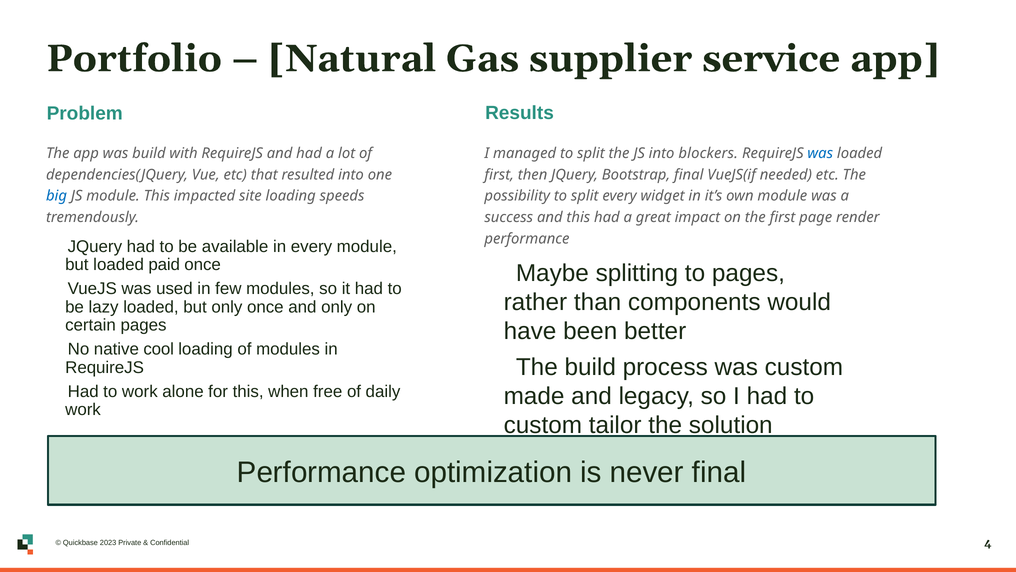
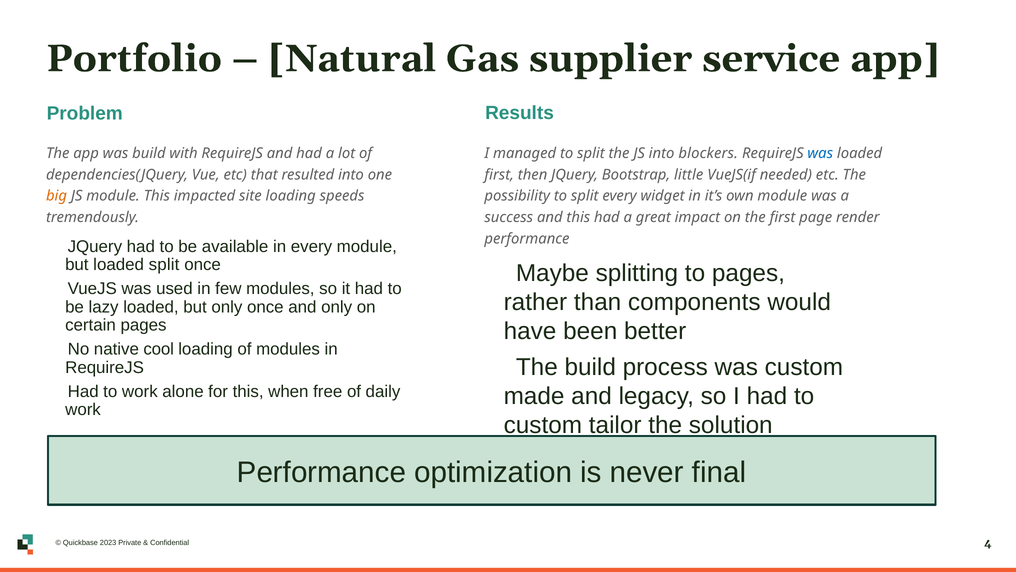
Bootstrap final: final -> little
big colour: blue -> orange
loaded paid: paid -> split
